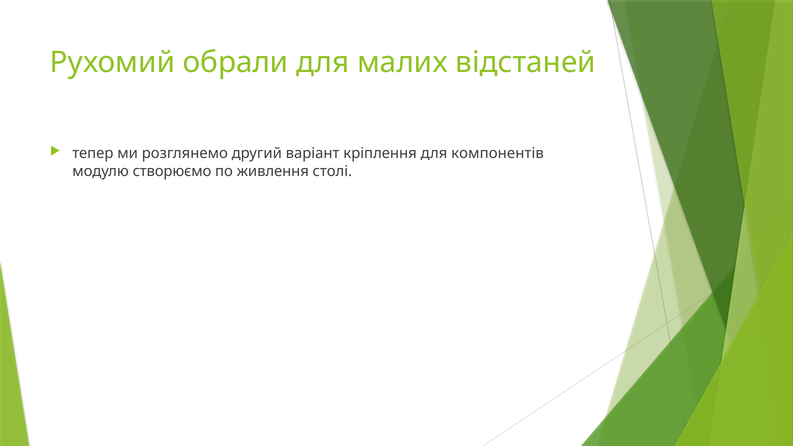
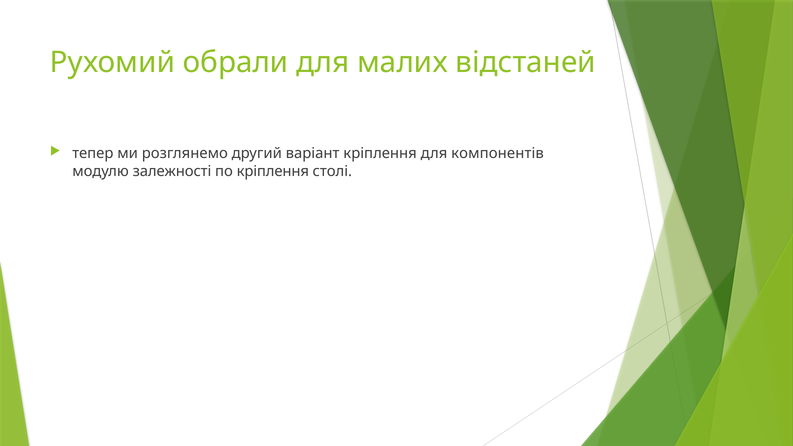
створюємо: створюємо -> залежності
по живлення: живлення -> кріплення
